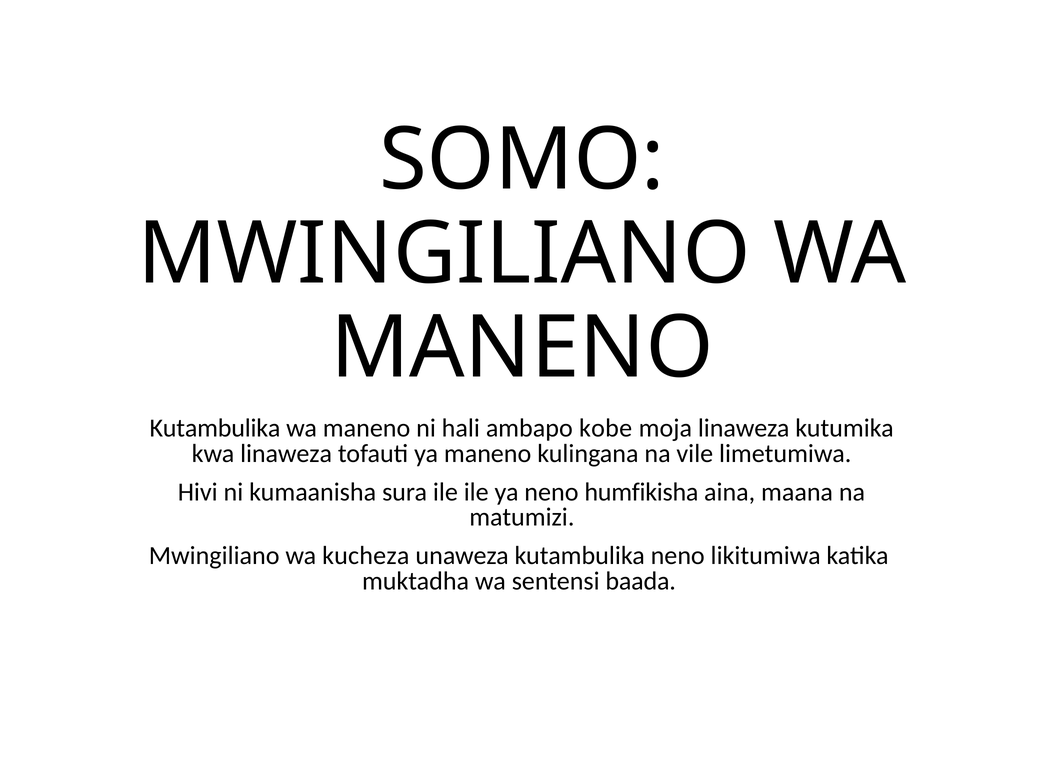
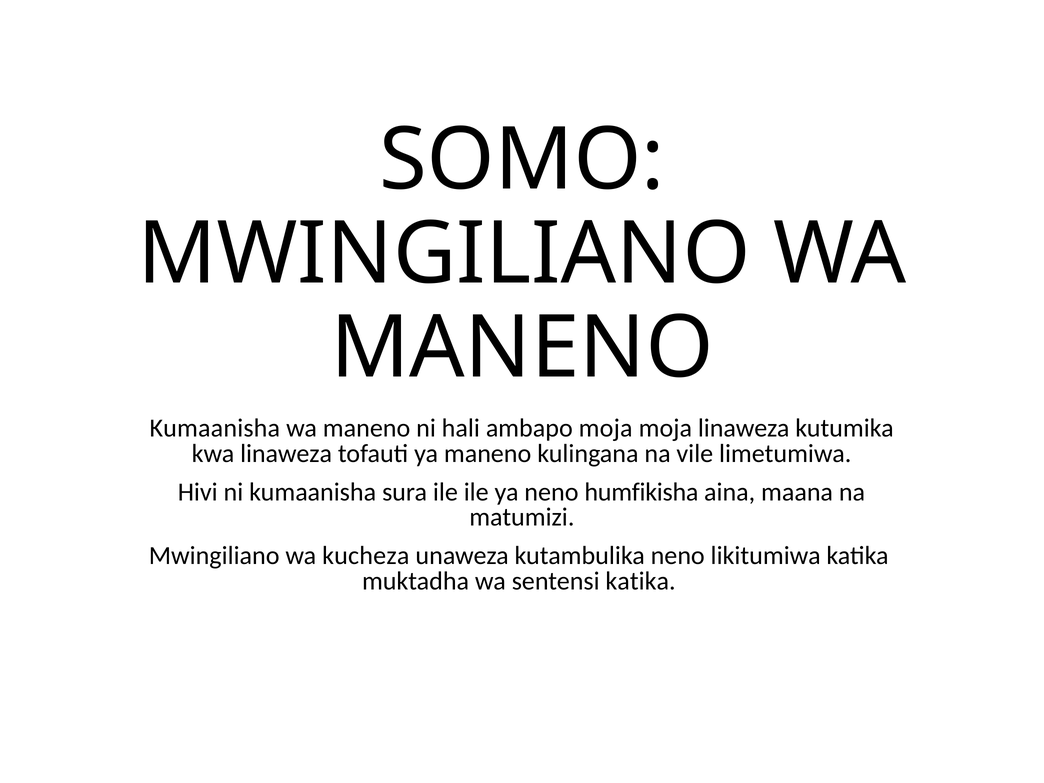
Kutambulika at (215, 428): Kutambulika -> Kumaanisha
ambapo kobe: kobe -> moja
sentensi baada: baada -> katika
